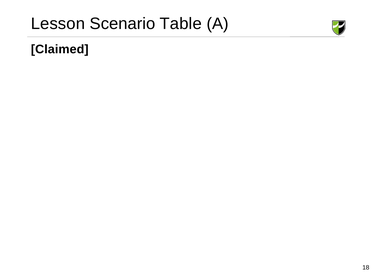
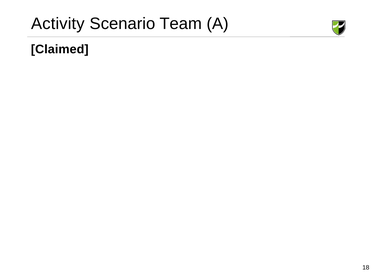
Lesson: Lesson -> Activity
Table: Table -> Team
